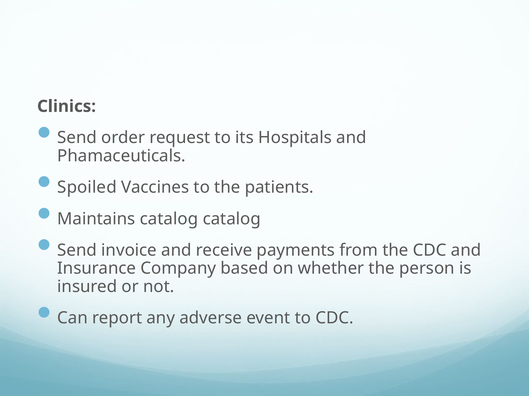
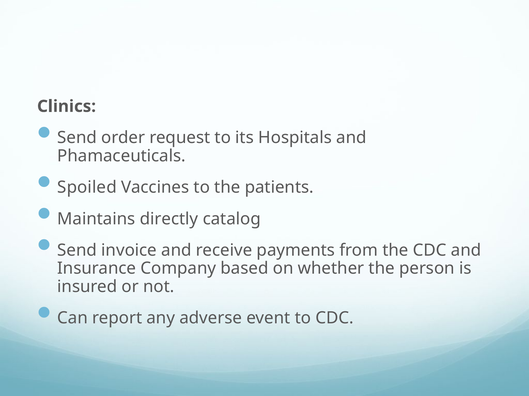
Maintains catalog: catalog -> directly
